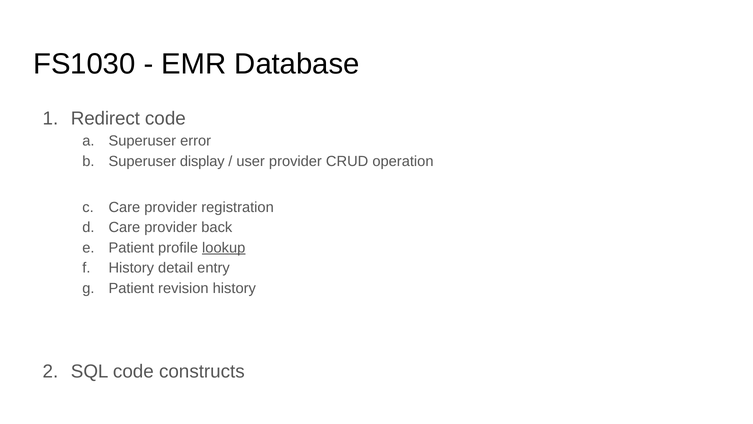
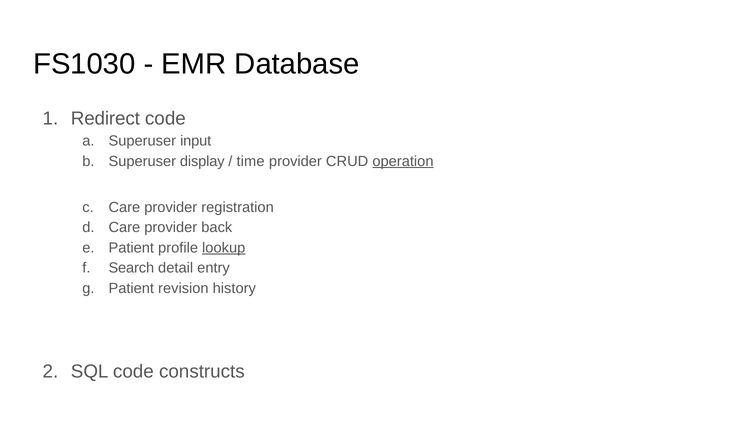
error: error -> input
user: user -> time
operation underline: none -> present
History at (131, 268): History -> Search
